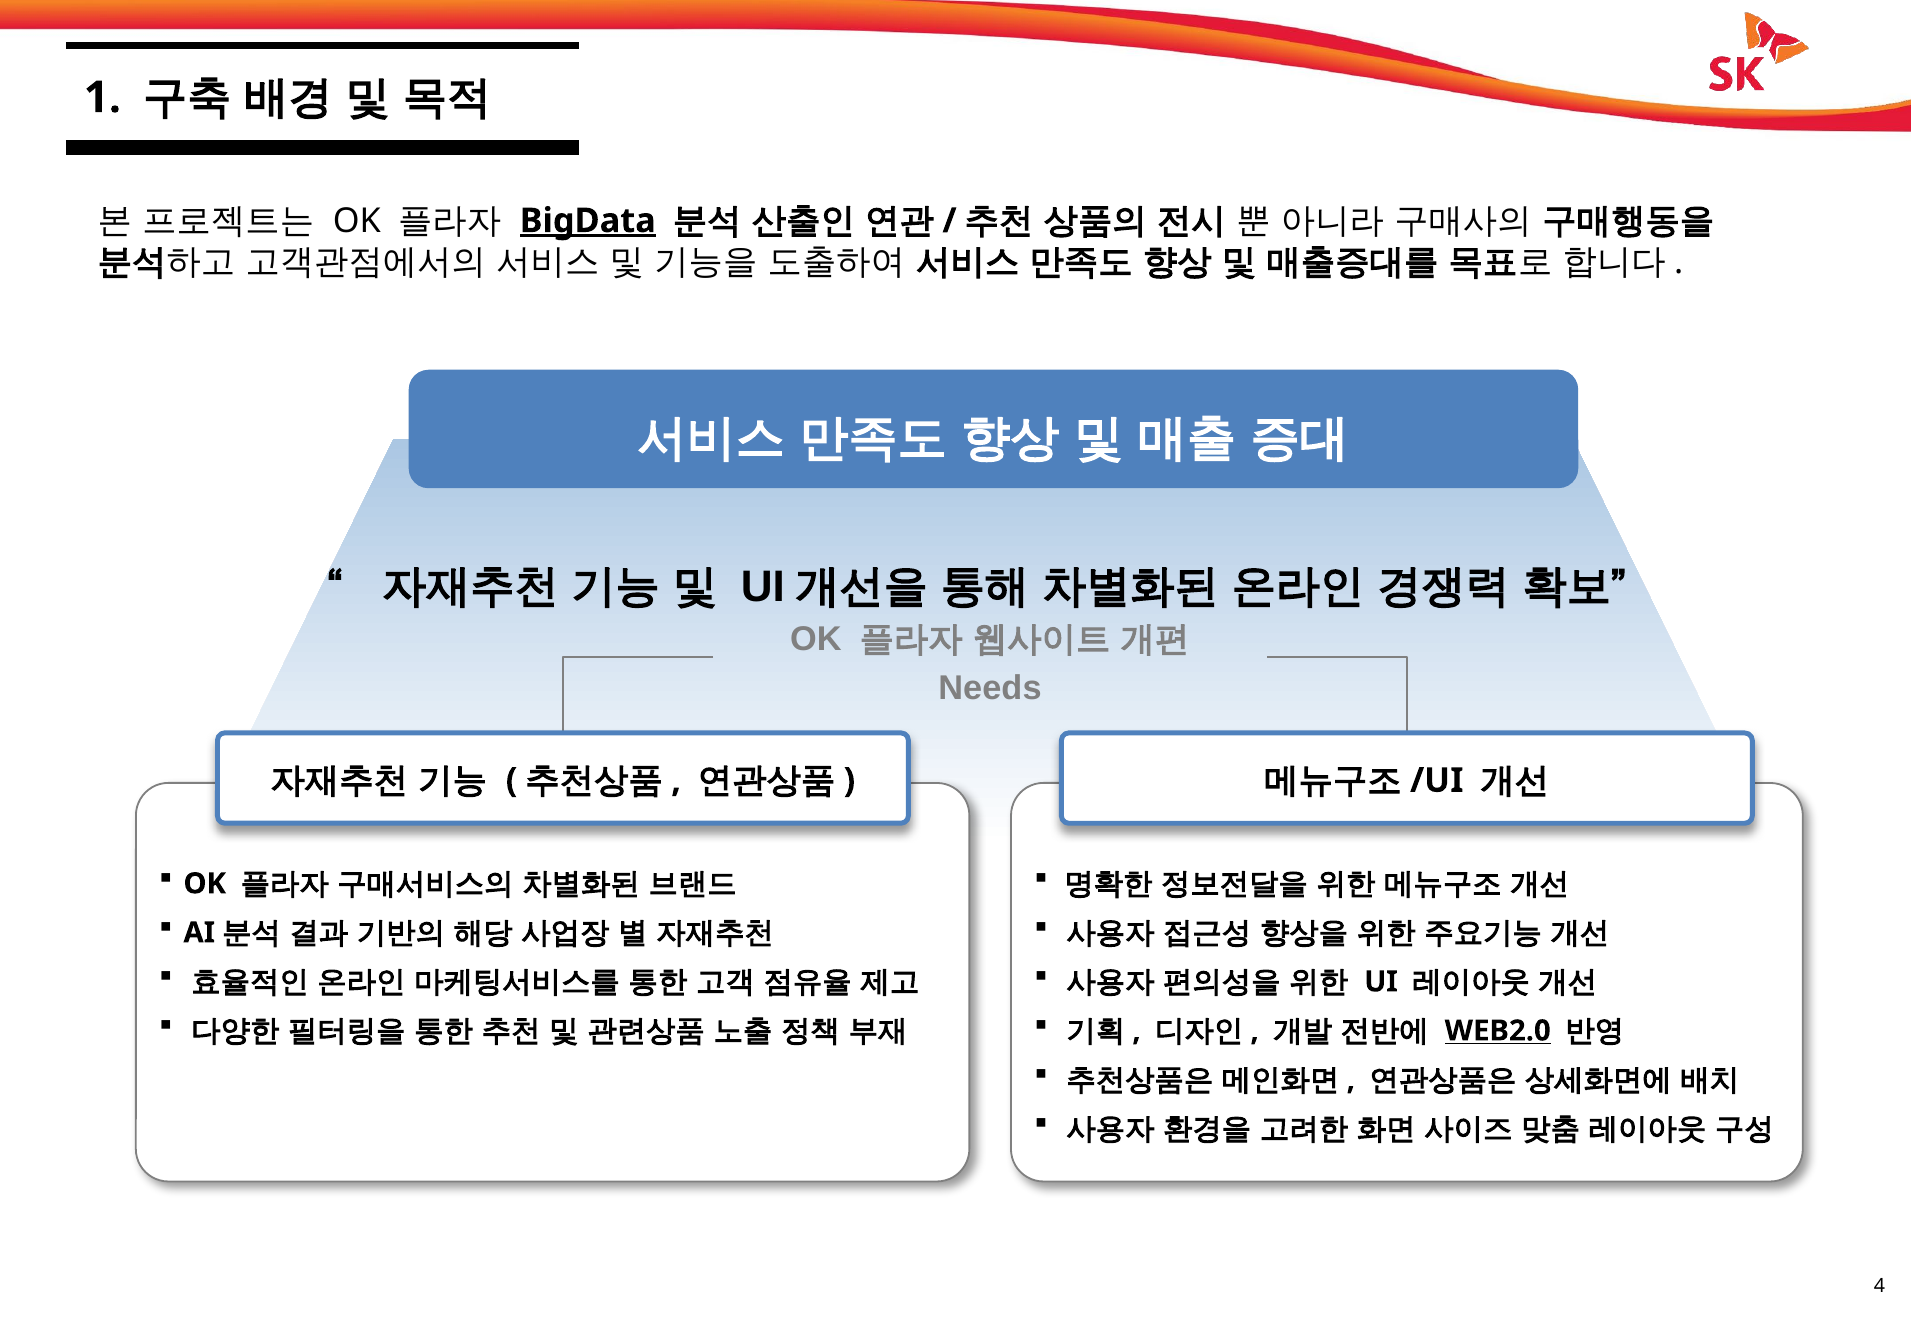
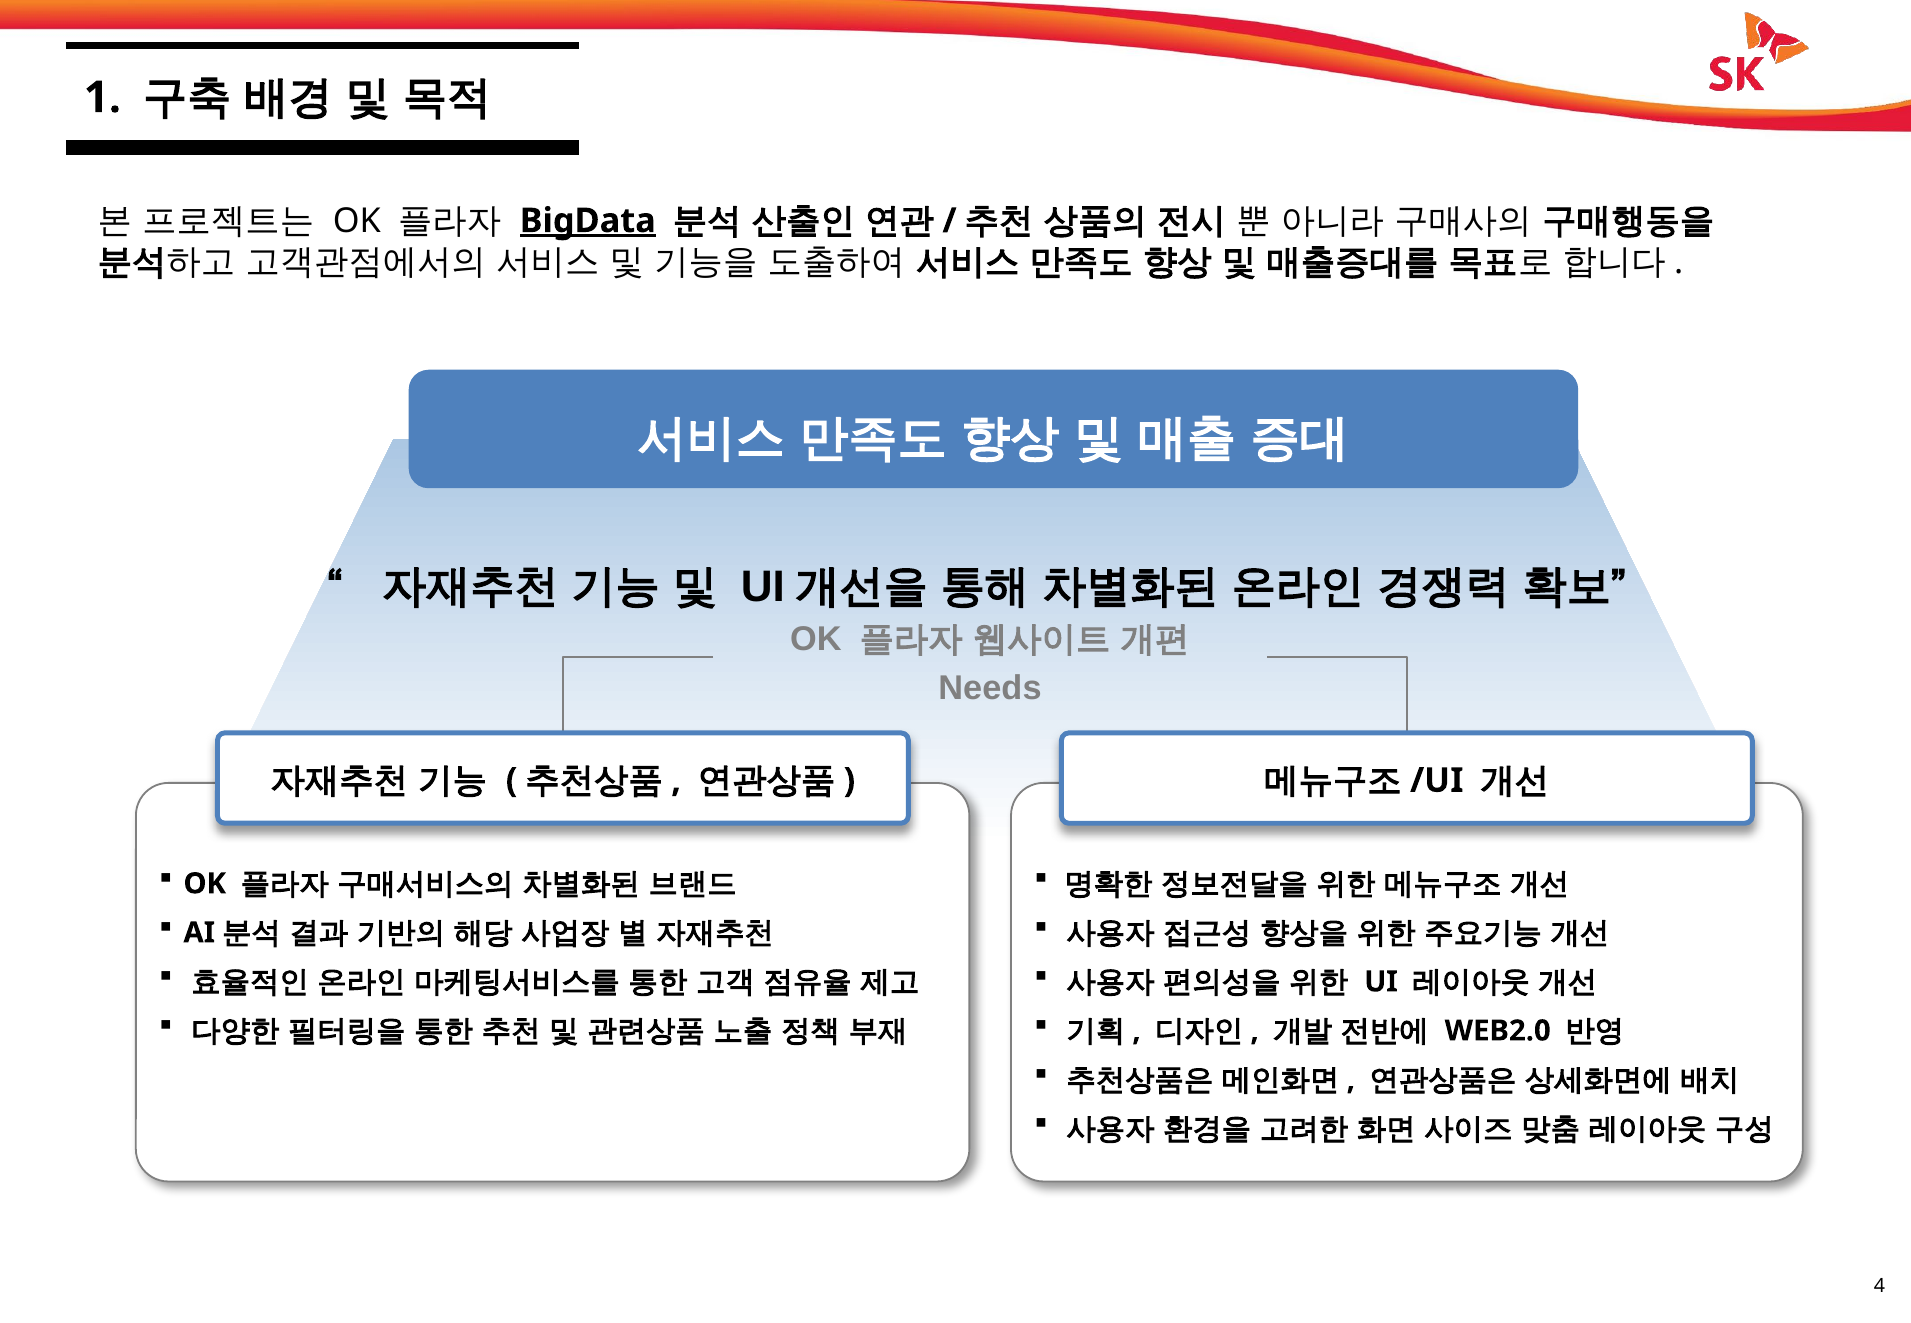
WEB2.0 underline: present -> none
